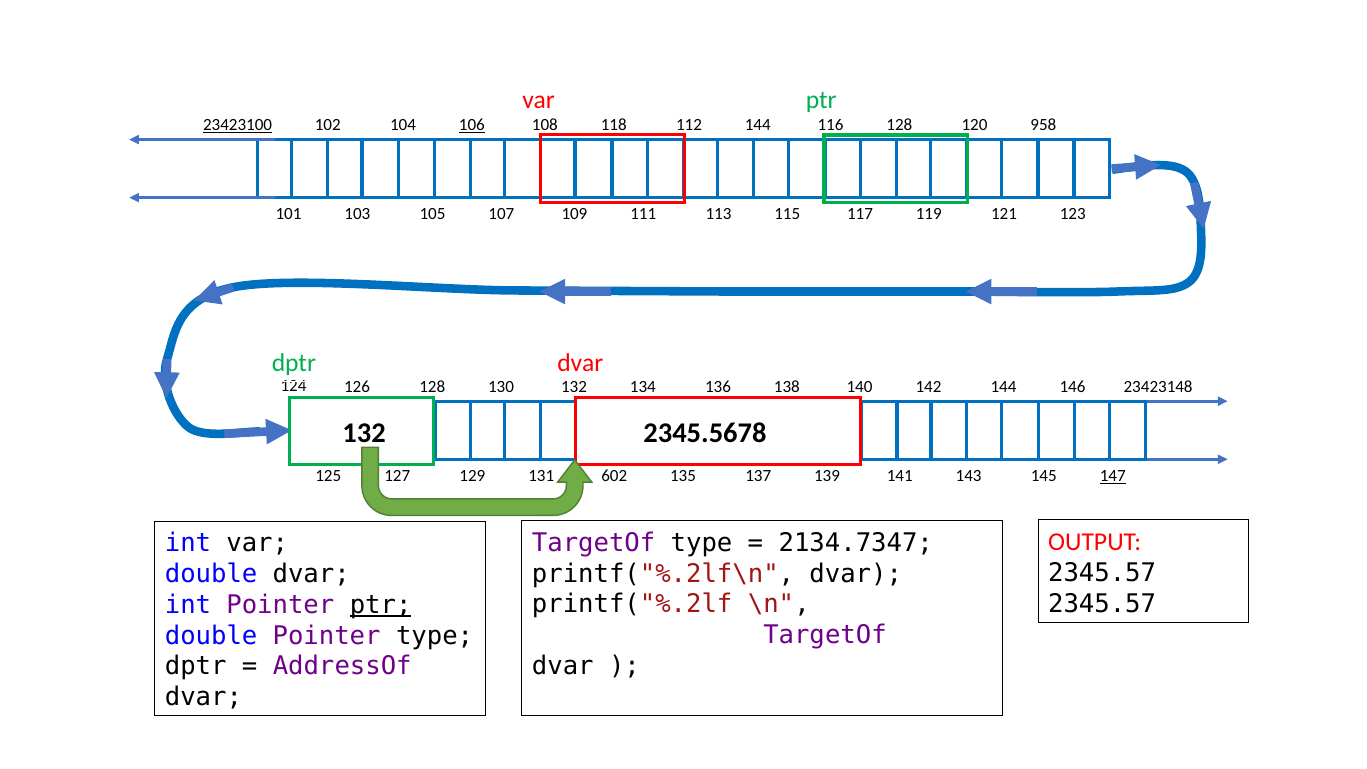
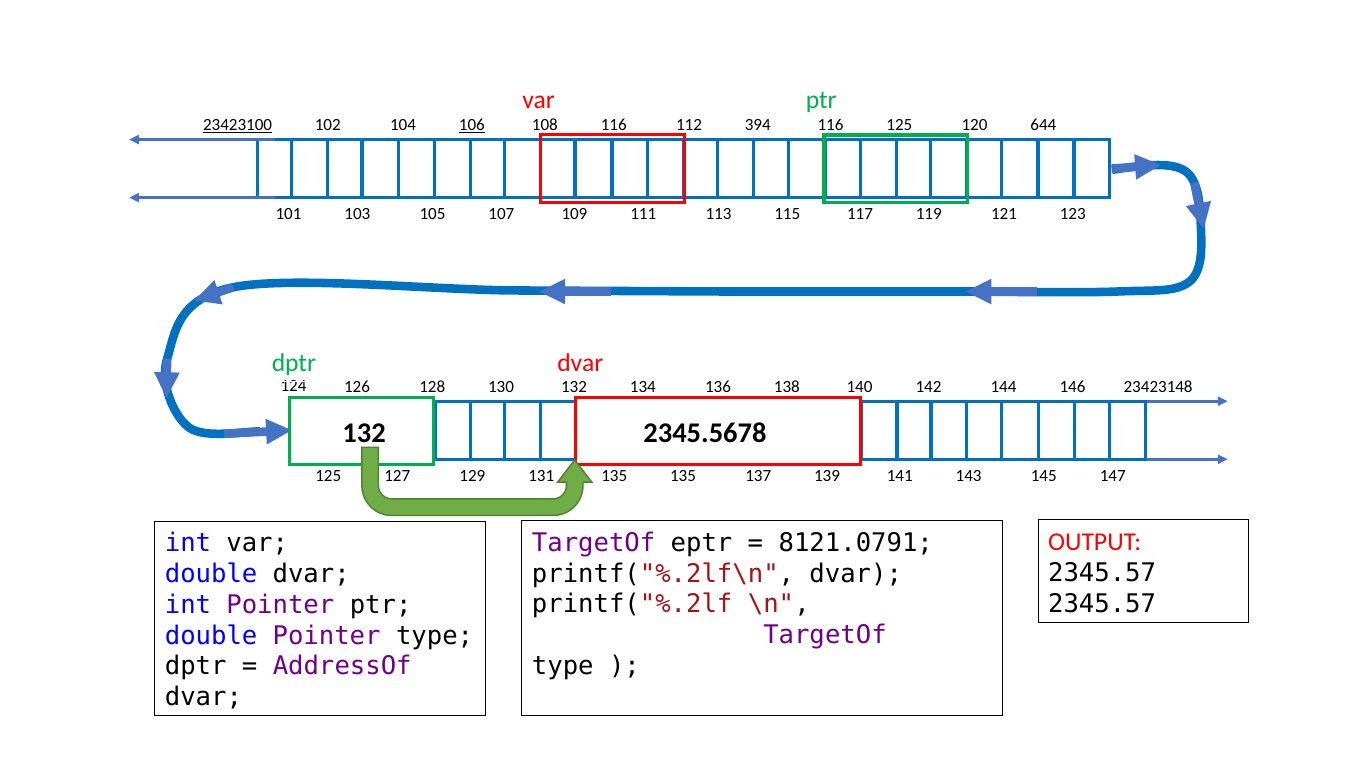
108 118: 118 -> 116
112 144: 144 -> 394
116 128: 128 -> 125
958: 958 -> 644
602 at (614, 476): 602 -> 135
147 underline: present -> none
TargetOf type: type -> eptr
2134.7347: 2134.7347 -> 8121.0791
ptr at (381, 605) underline: present -> none
dvar at (563, 666): dvar -> type
